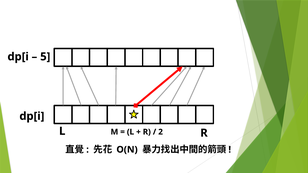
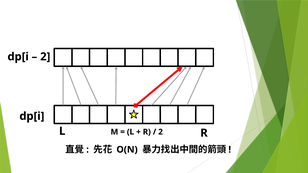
5 at (45, 57): 5 -> 2
